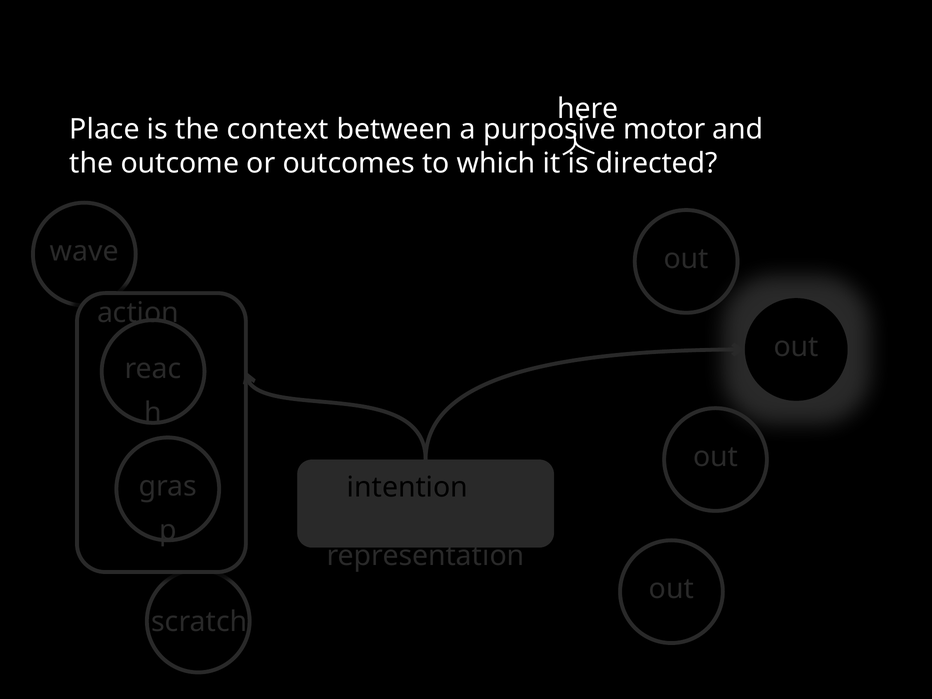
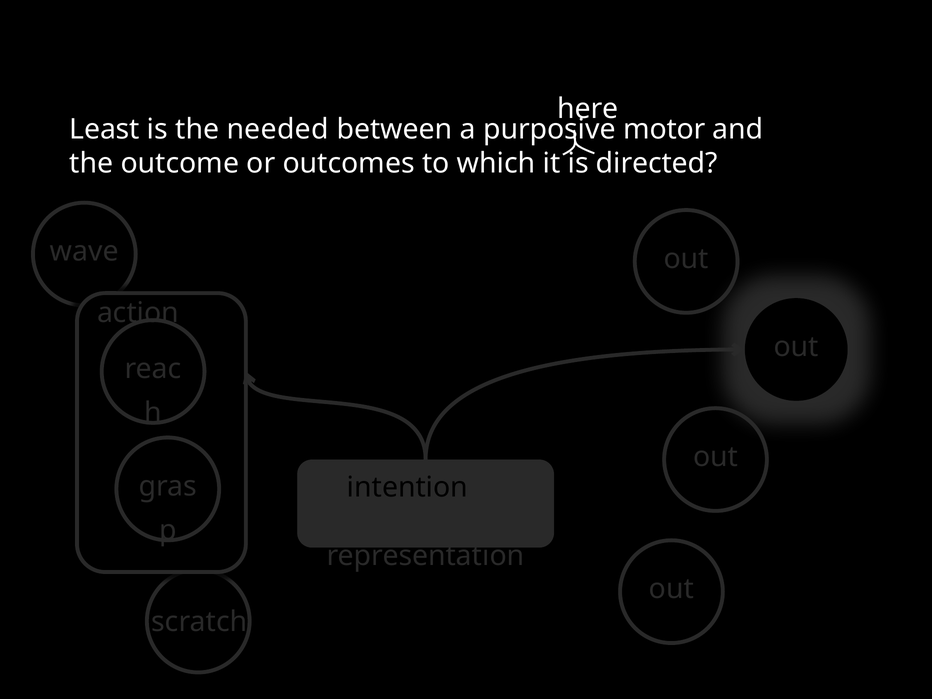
Place: Place -> Least
context: context -> needed
